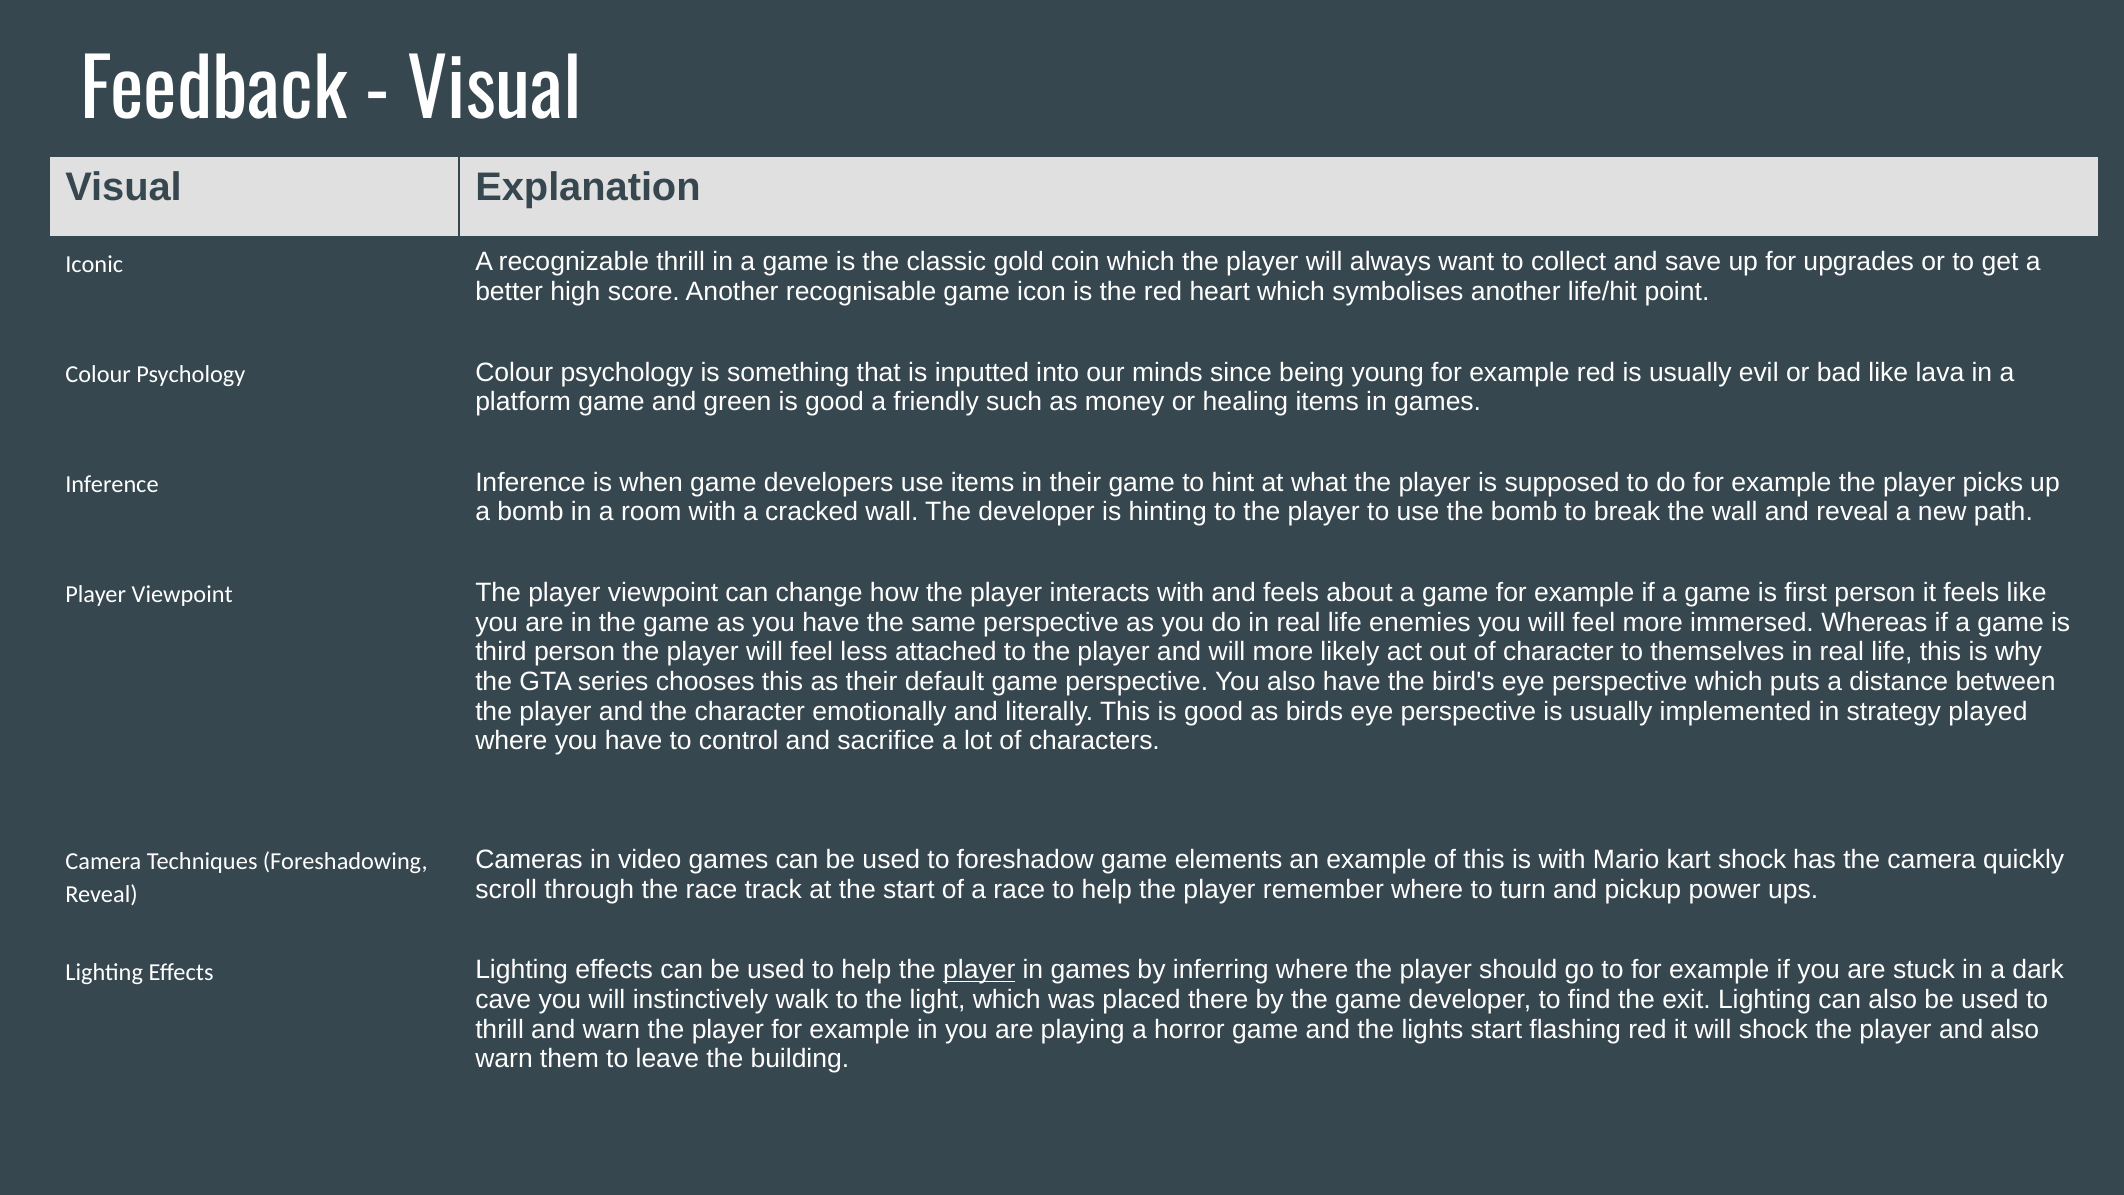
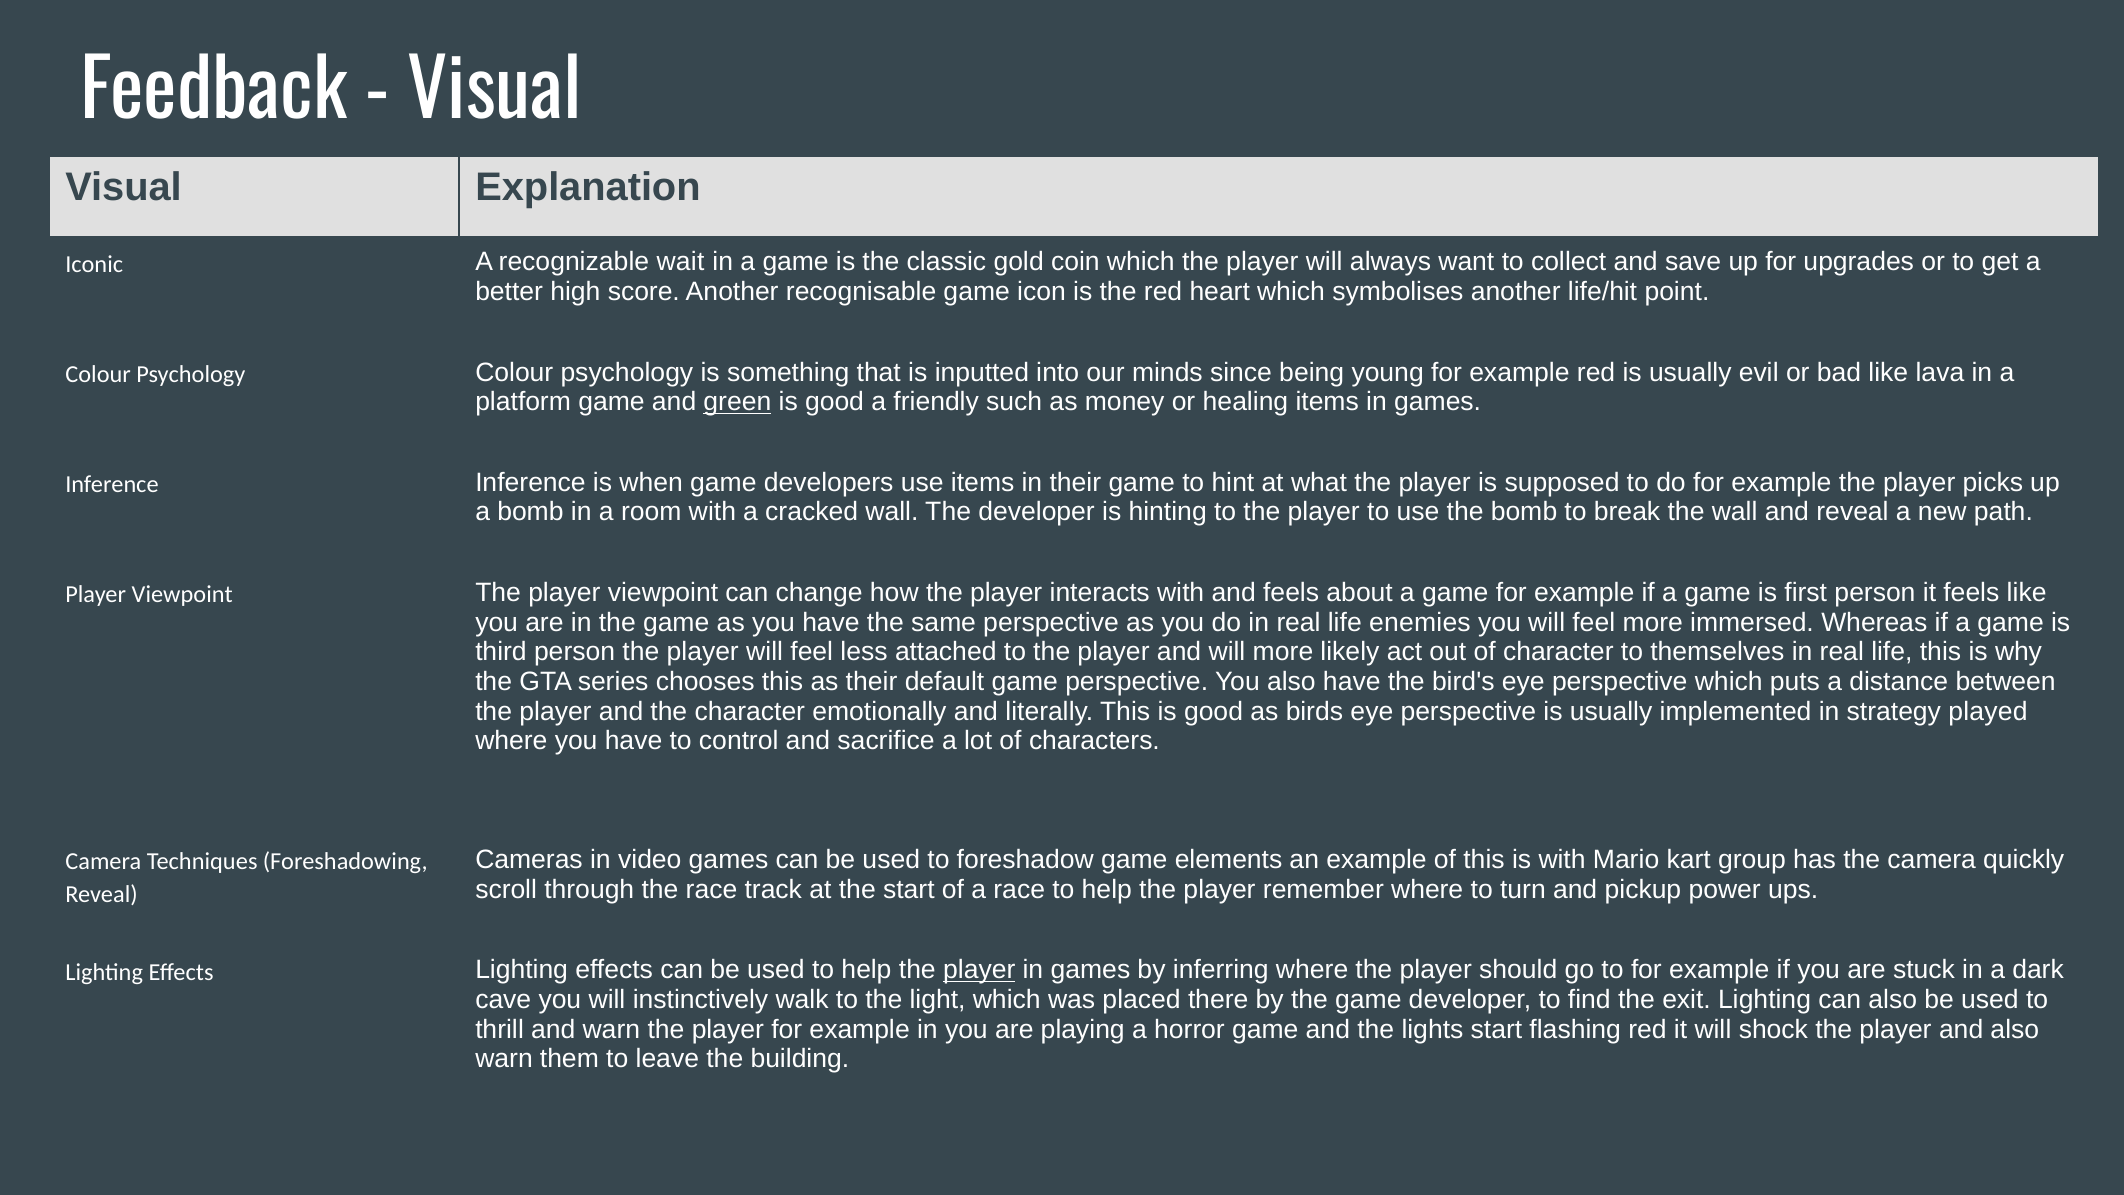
recognizable thrill: thrill -> wait
green underline: none -> present
kart shock: shock -> group
